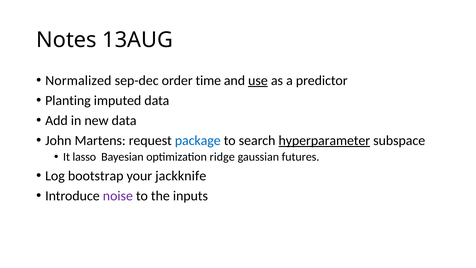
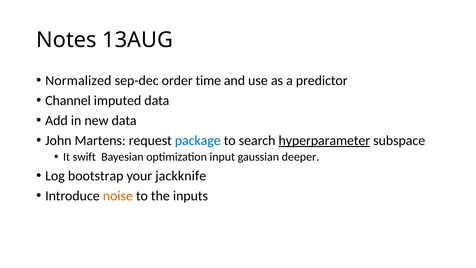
use underline: present -> none
Planting: Planting -> Channel
lasso: lasso -> swift
ridge: ridge -> input
futures: futures -> deeper
noise colour: purple -> orange
